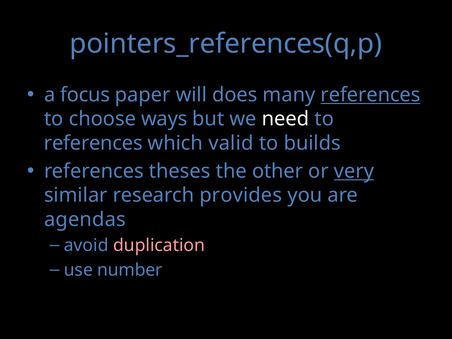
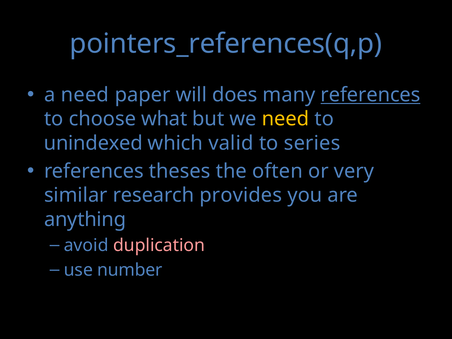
a focus: focus -> need
ways: ways -> what
need at (286, 119) colour: white -> yellow
references at (93, 143): references -> unindexed
builds: builds -> series
other: other -> often
very underline: present -> none
agendas: agendas -> anything
